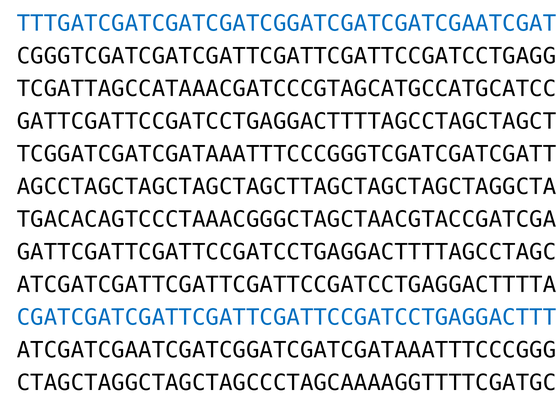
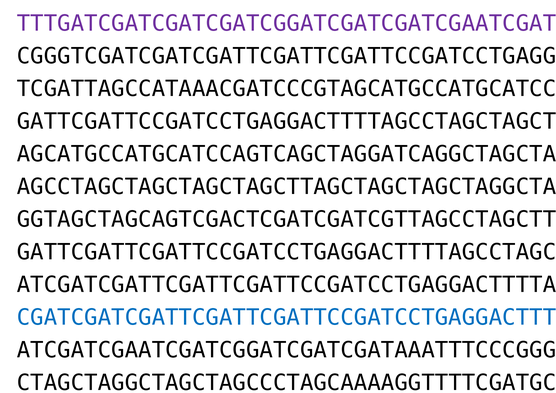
TTTGATCGATCGATCGATCGGATCGATCGATCGAATCGAT colour: blue -> purple
TCGGATCGATCGATAAATTTCCCGGGTCGATCGATCGATT: TCGGATCGATCGATAAATTTCCCGGGTCGATCGATCGATT -> AGCATGCCATGCATCCAGTCAGCTAGGATCAGGCTAGCTA
TGACACAGTCCCTAAACGGGCTAGCTAACGTACCGATCGA: TGACACAGTCCCTAAACGGGCTAGCTAACGTACCGATCGA -> GGTAGCTAGCAGTCGACTCGATCGATCGTTAGCCTAGCTT
